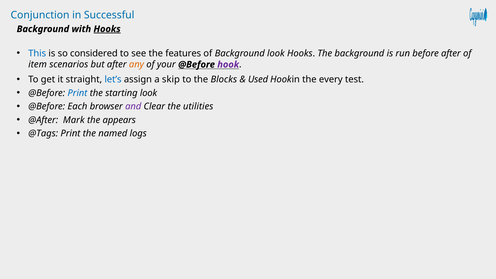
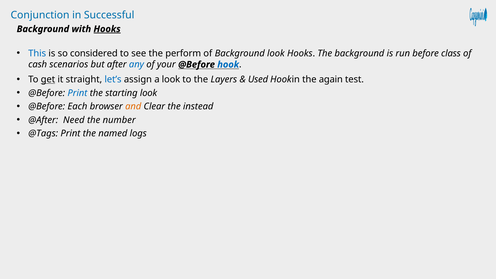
features: features -> perform
before after: after -> class
item: item -> cash
any colour: orange -> blue
hook colour: purple -> blue
get underline: none -> present
a skip: skip -> look
Blocks: Blocks -> Layers
every: every -> again
and colour: purple -> orange
utilities: utilities -> instead
Mark: Mark -> Need
appears: appears -> number
